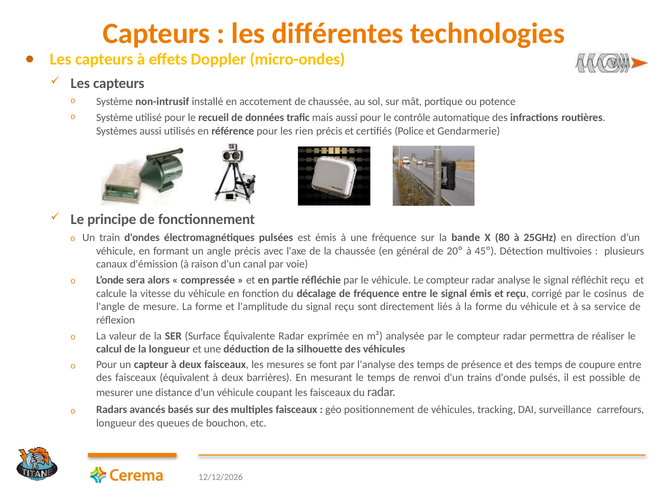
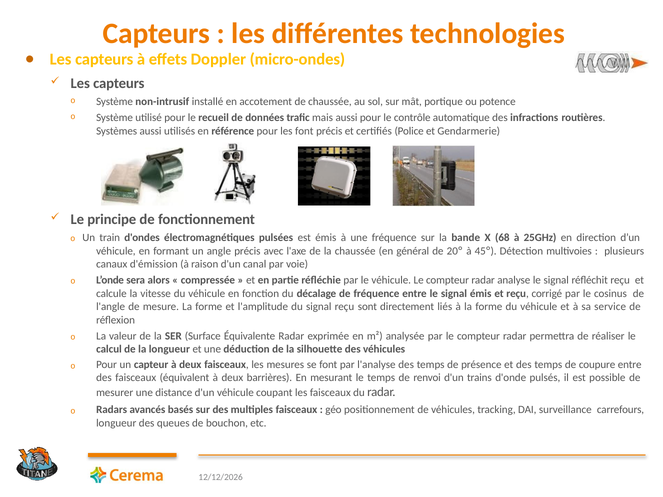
les rien: rien -> font
80: 80 -> 68
